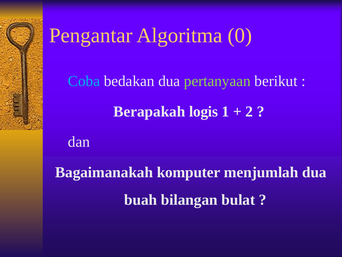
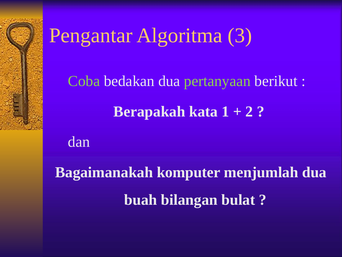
0: 0 -> 3
Coba colour: light blue -> light green
logis: logis -> kata
